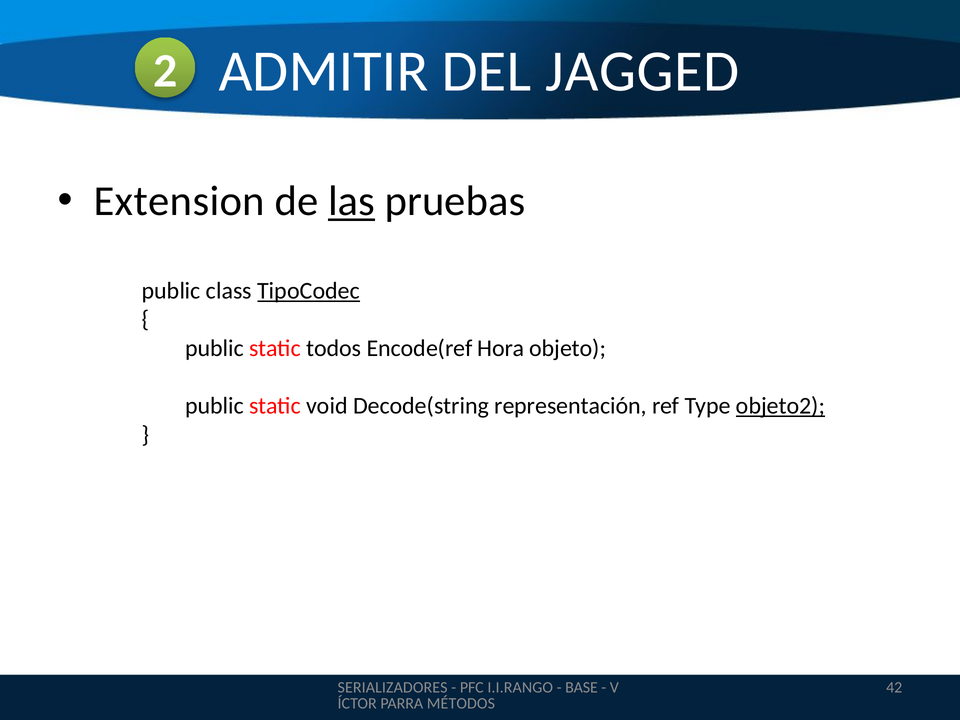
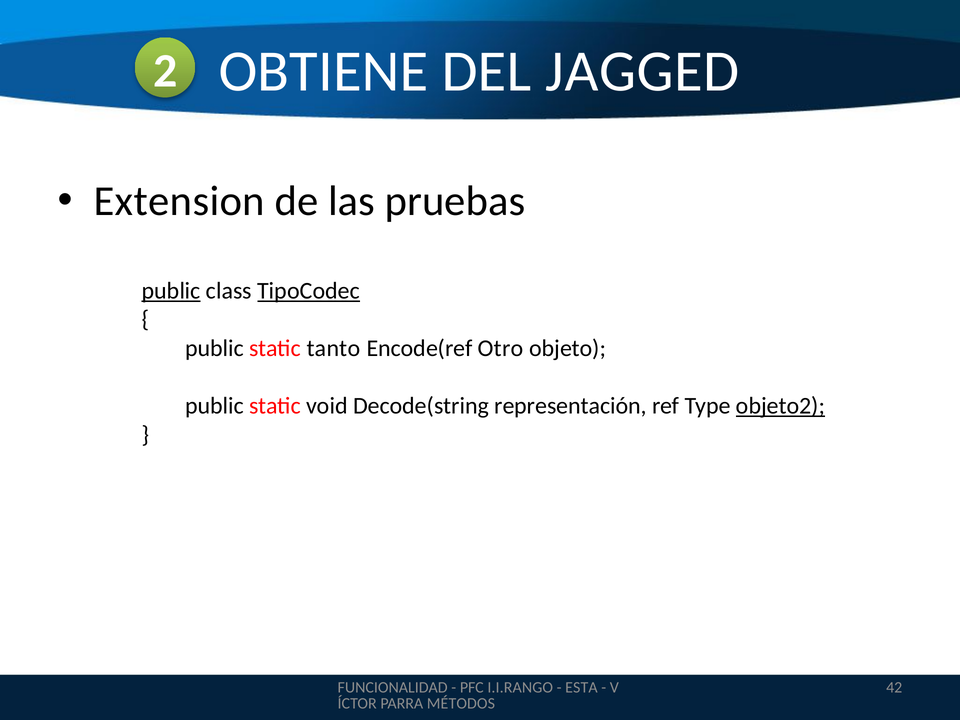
ADMITIR: ADMITIR -> OBTIENE
las underline: present -> none
public at (171, 291) underline: none -> present
todos: todos -> tanto
Hora: Hora -> Otro
SERIALIZADORES: SERIALIZADORES -> FUNCIONALIDAD
BASE: BASE -> ESTA
